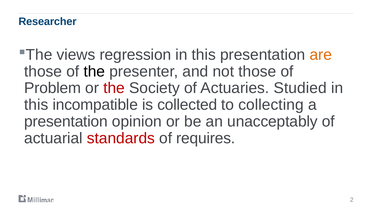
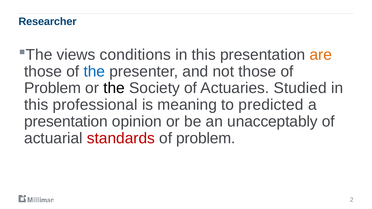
regression: regression -> conditions
the at (94, 71) colour: black -> blue
the at (114, 88) colour: red -> black
incompatible: incompatible -> professional
collected: collected -> meaning
collecting: collecting -> predicted
requires at (206, 138): requires -> problem
